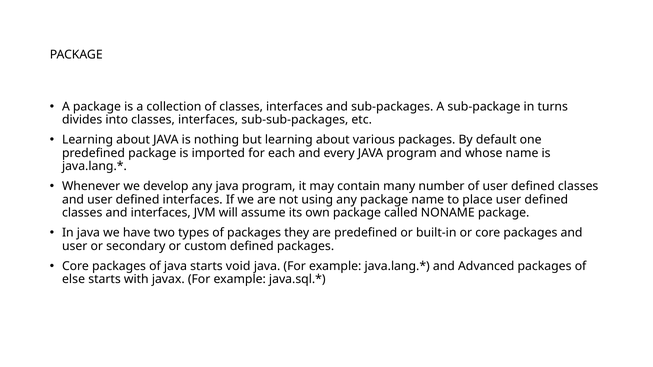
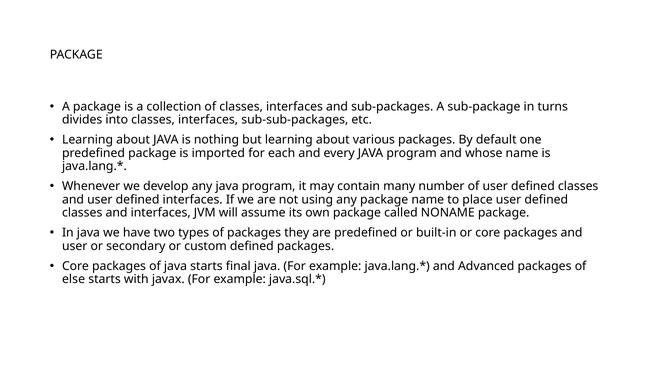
void: void -> final
